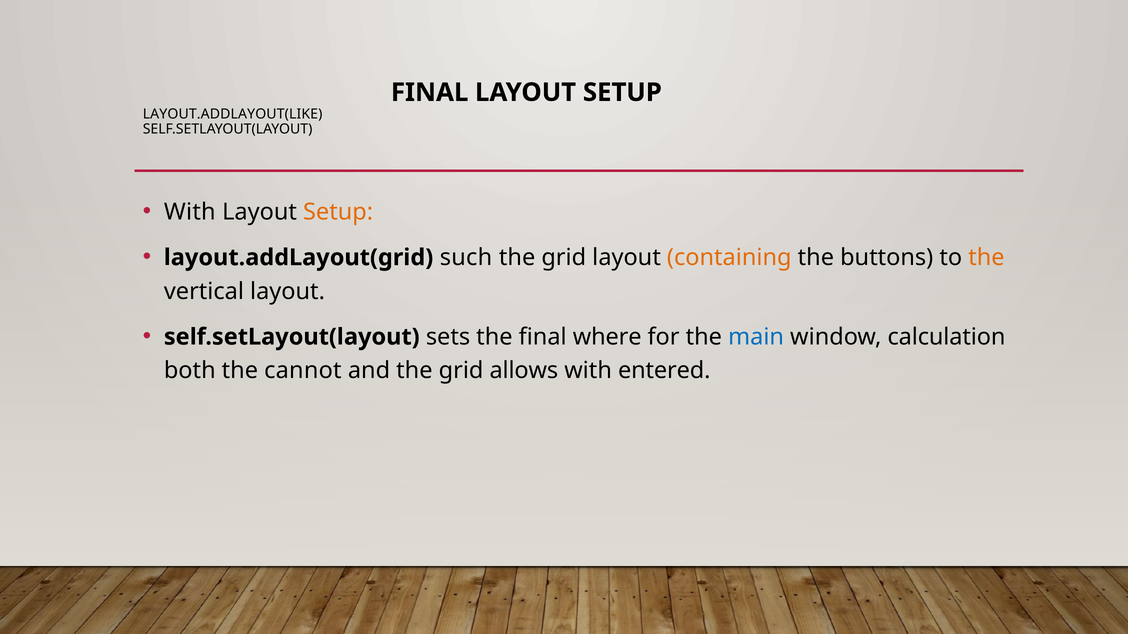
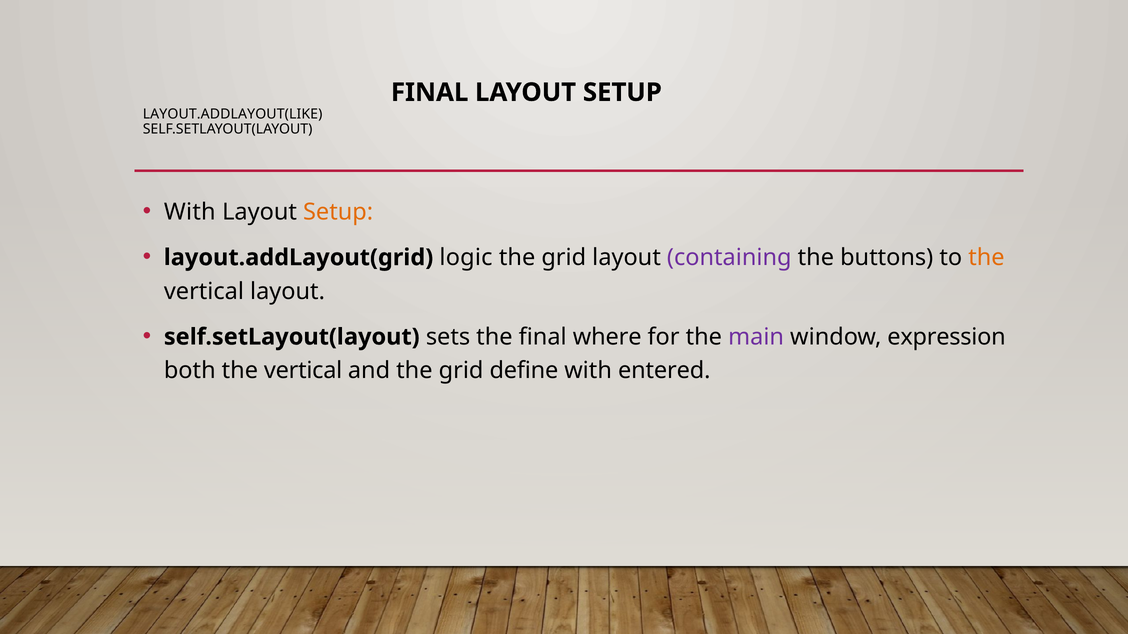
such: such -> logic
containing colour: orange -> purple
main colour: blue -> purple
calculation: calculation -> expression
both the cannot: cannot -> vertical
allows: allows -> define
